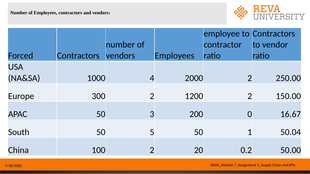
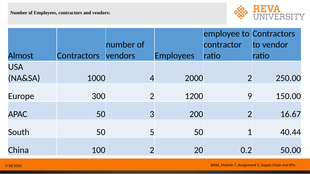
Forced: Forced -> Almost
1200 2: 2 -> 9
200 0: 0 -> 2
50.04: 50.04 -> 40.44
